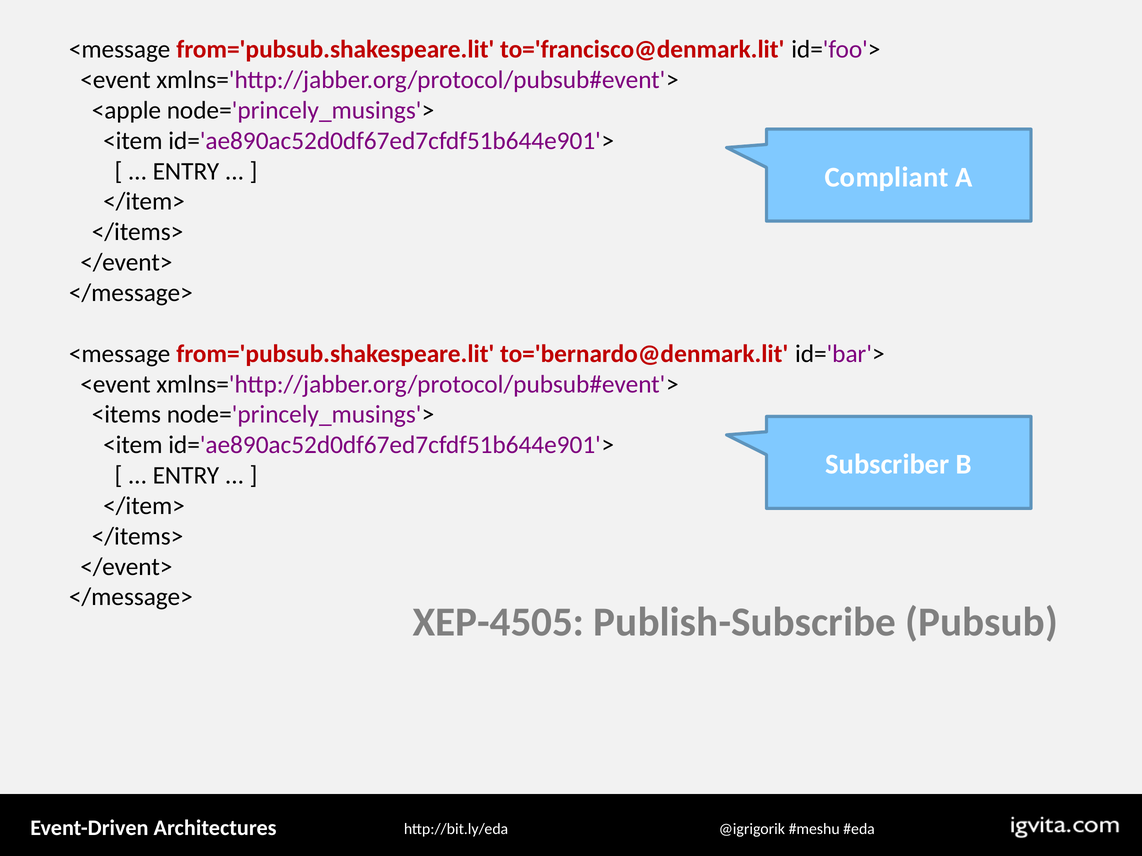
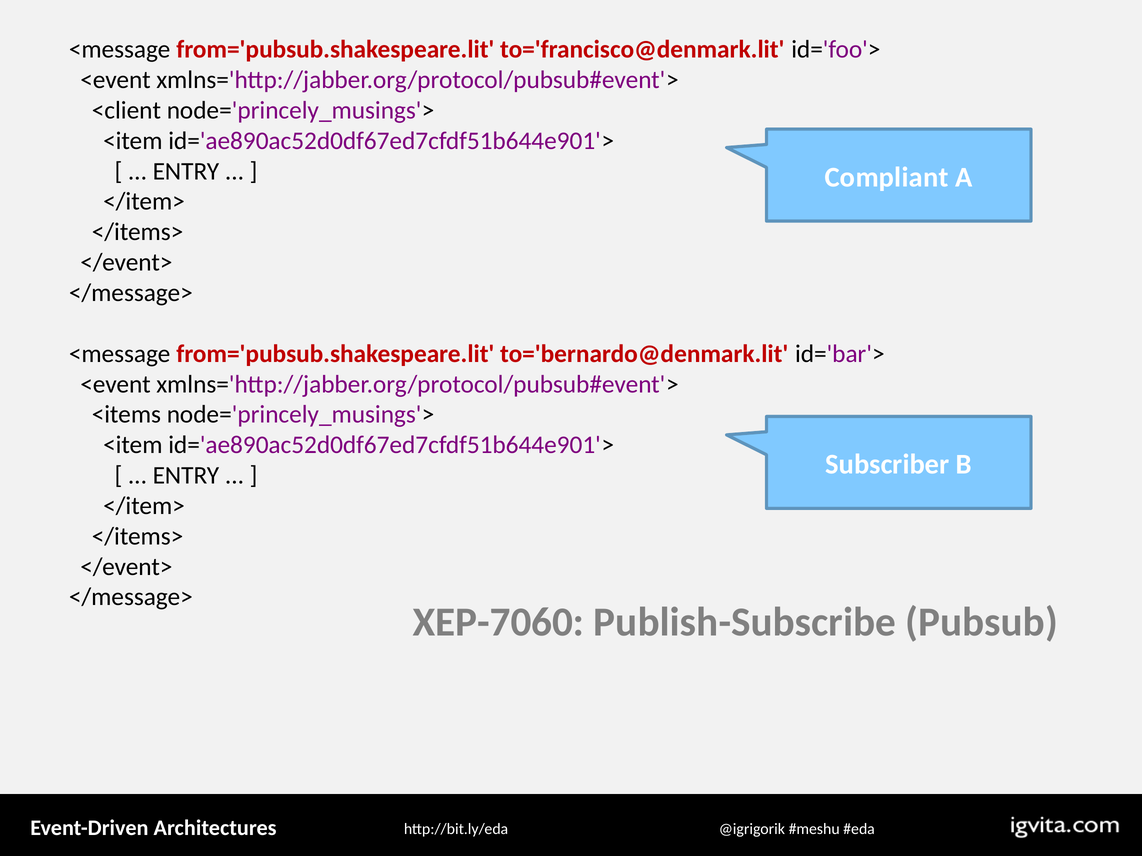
<apple: <apple -> <client
XEP-4505: XEP-4505 -> XEP-7060
